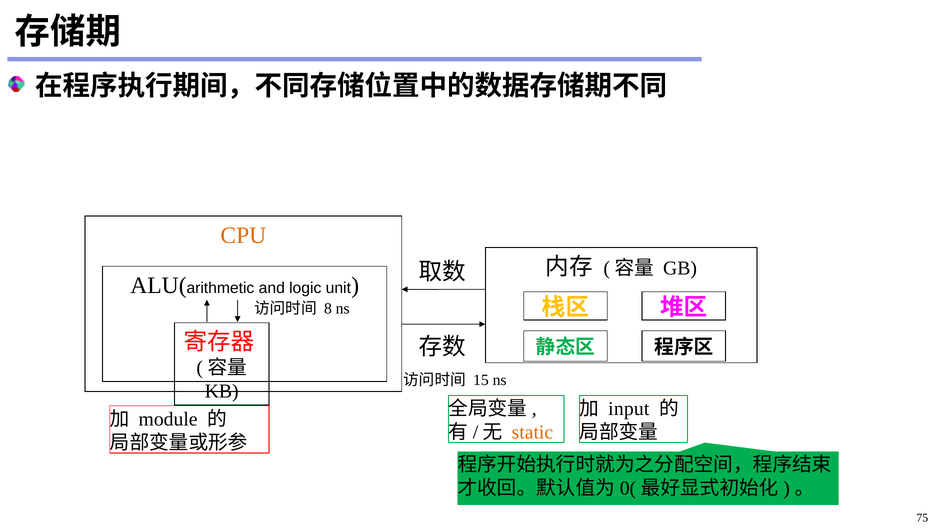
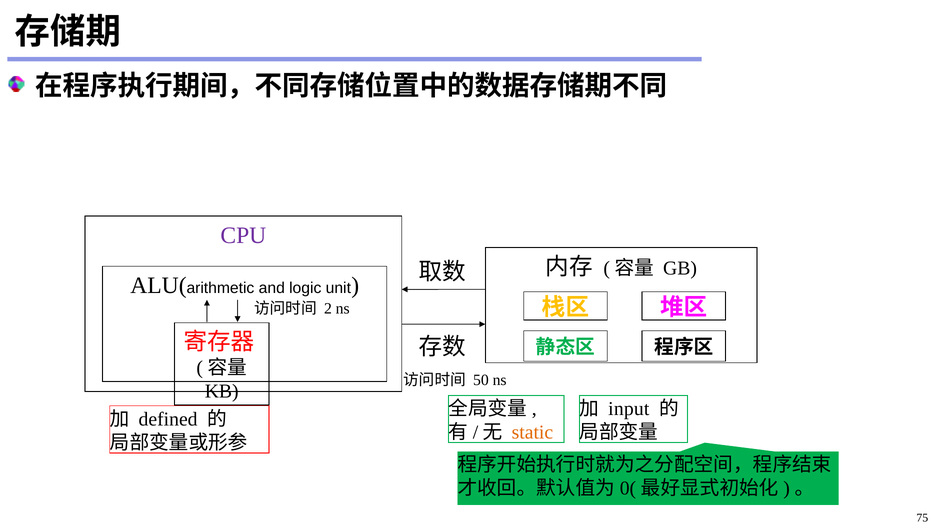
CPU colour: orange -> purple
8: 8 -> 2
15: 15 -> 50
module: module -> defined
